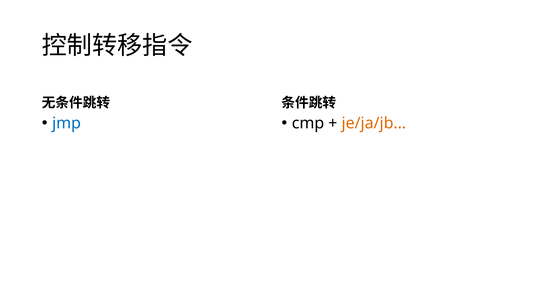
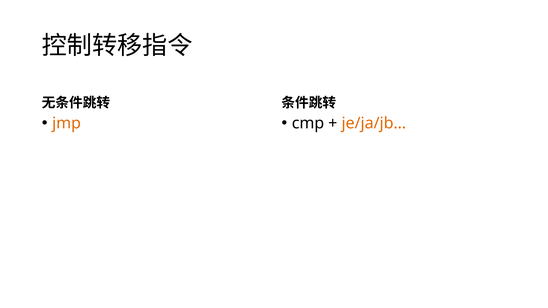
jmp colour: blue -> orange
